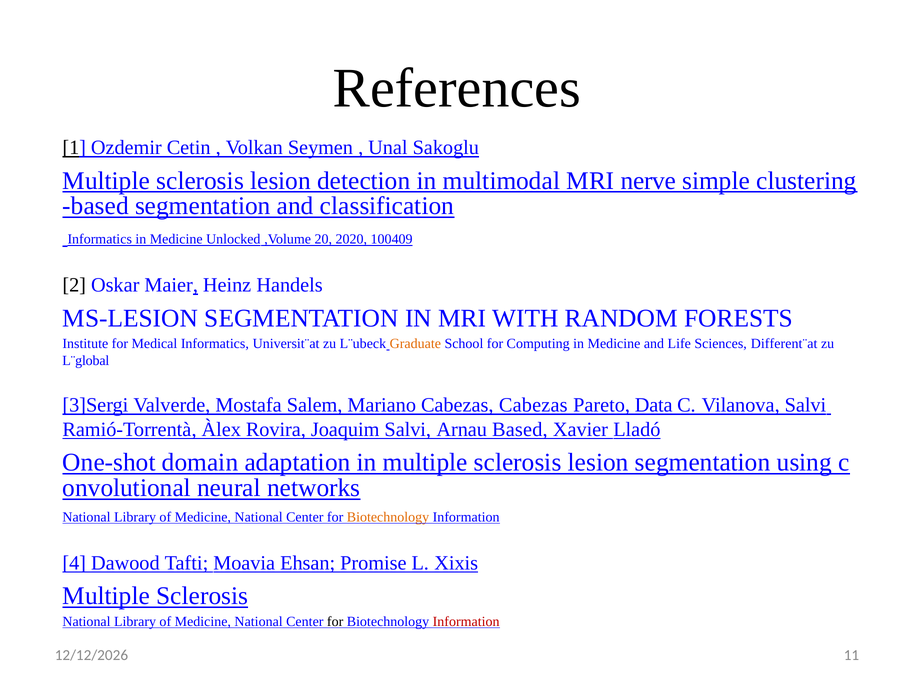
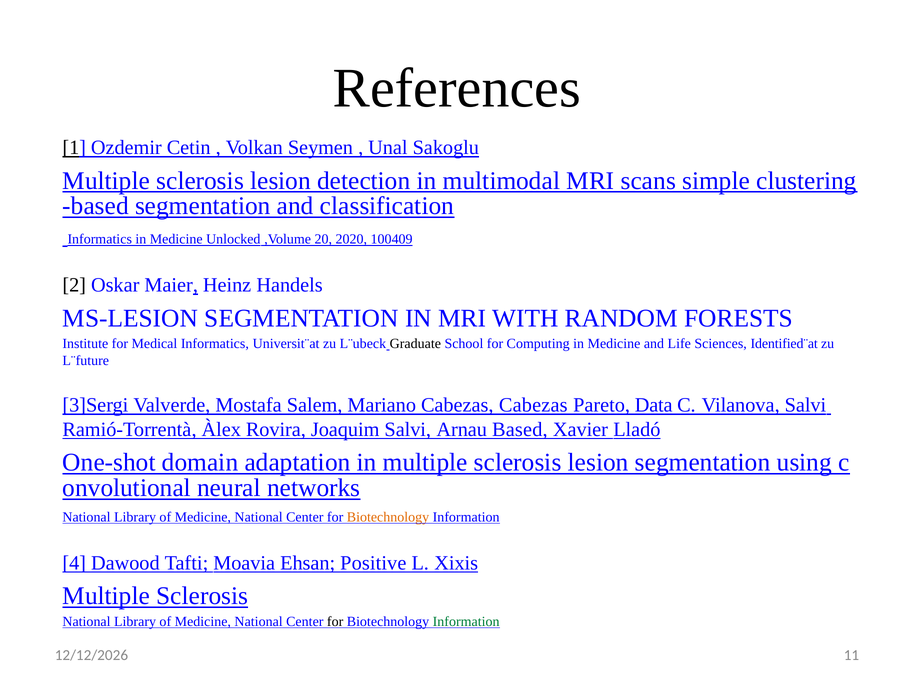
nerve: nerve -> scans
Graduate colour: orange -> black
Different¨at: Different¨at -> Identified¨at
L¨global: L¨global -> L¨future
Promise: Promise -> Positive
Information at (466, 621) colour: red -> green
